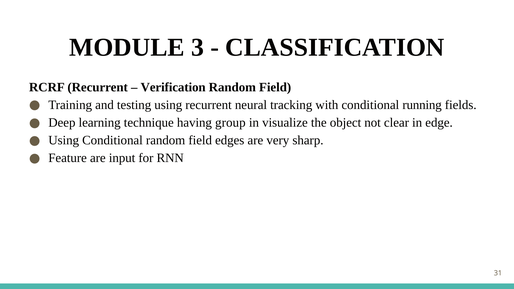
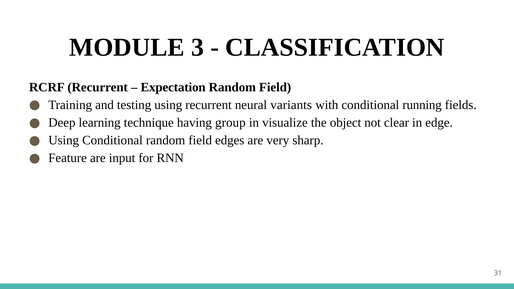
Verification: Verification -> Expectation
tracking: tracking -> variants
